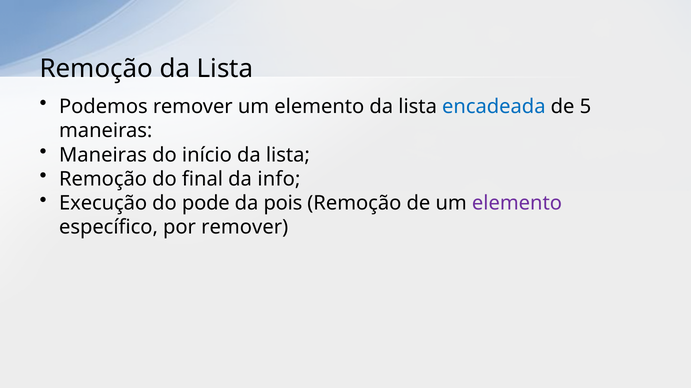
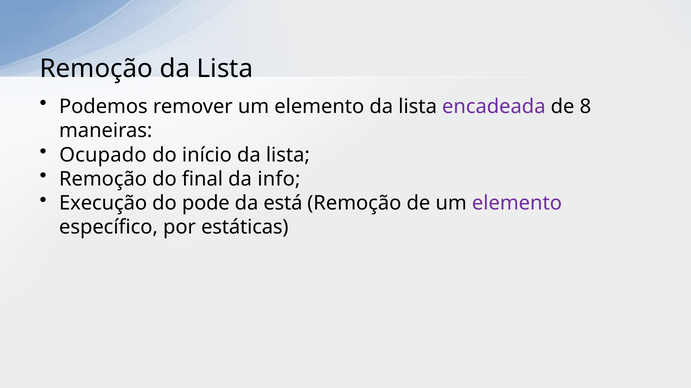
encadeada colour: blue -> purple
5: 5 -> 8
Maneiras at (103, 155): Maneiras -> Ocupado
pois: pois -> está
por remover: remover -> estáticas
